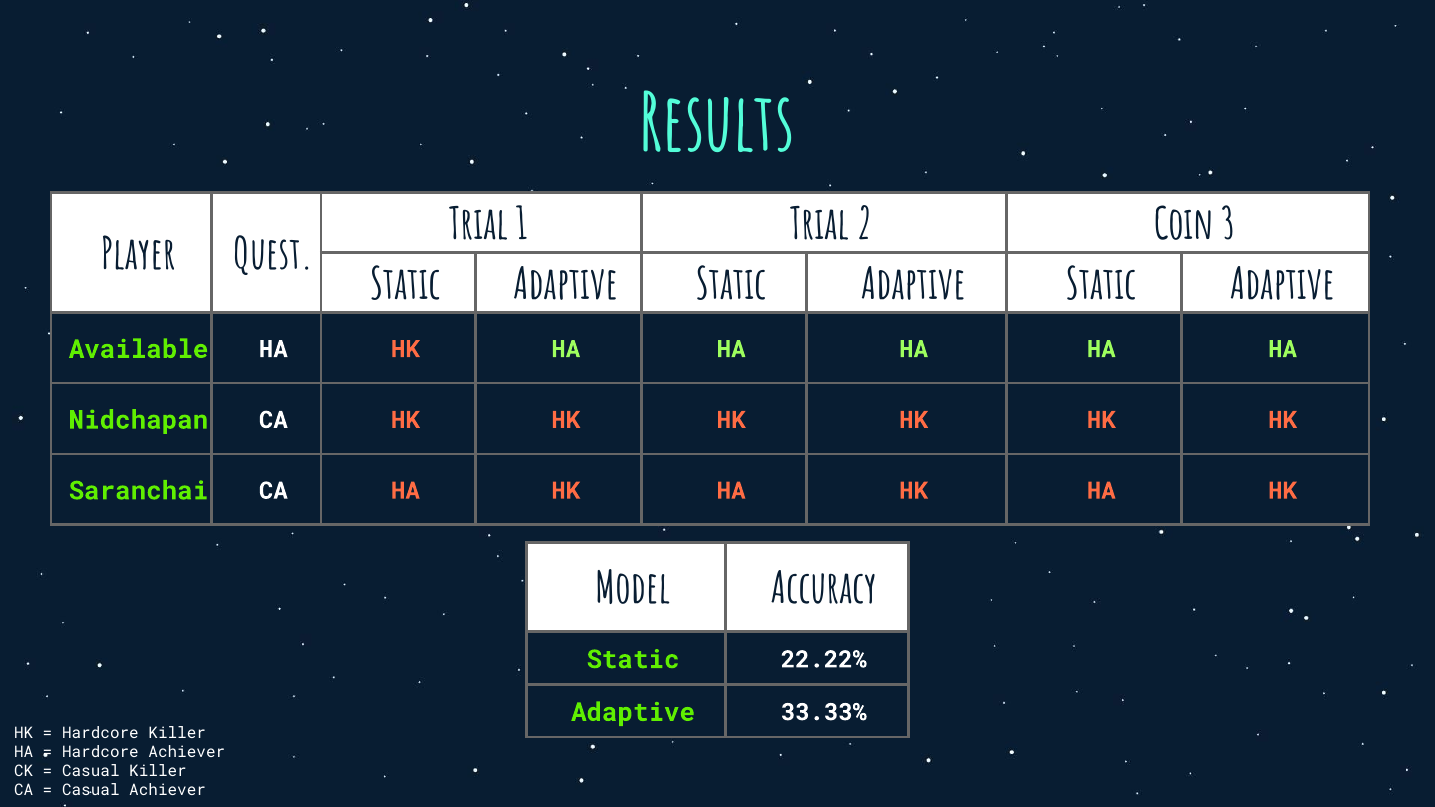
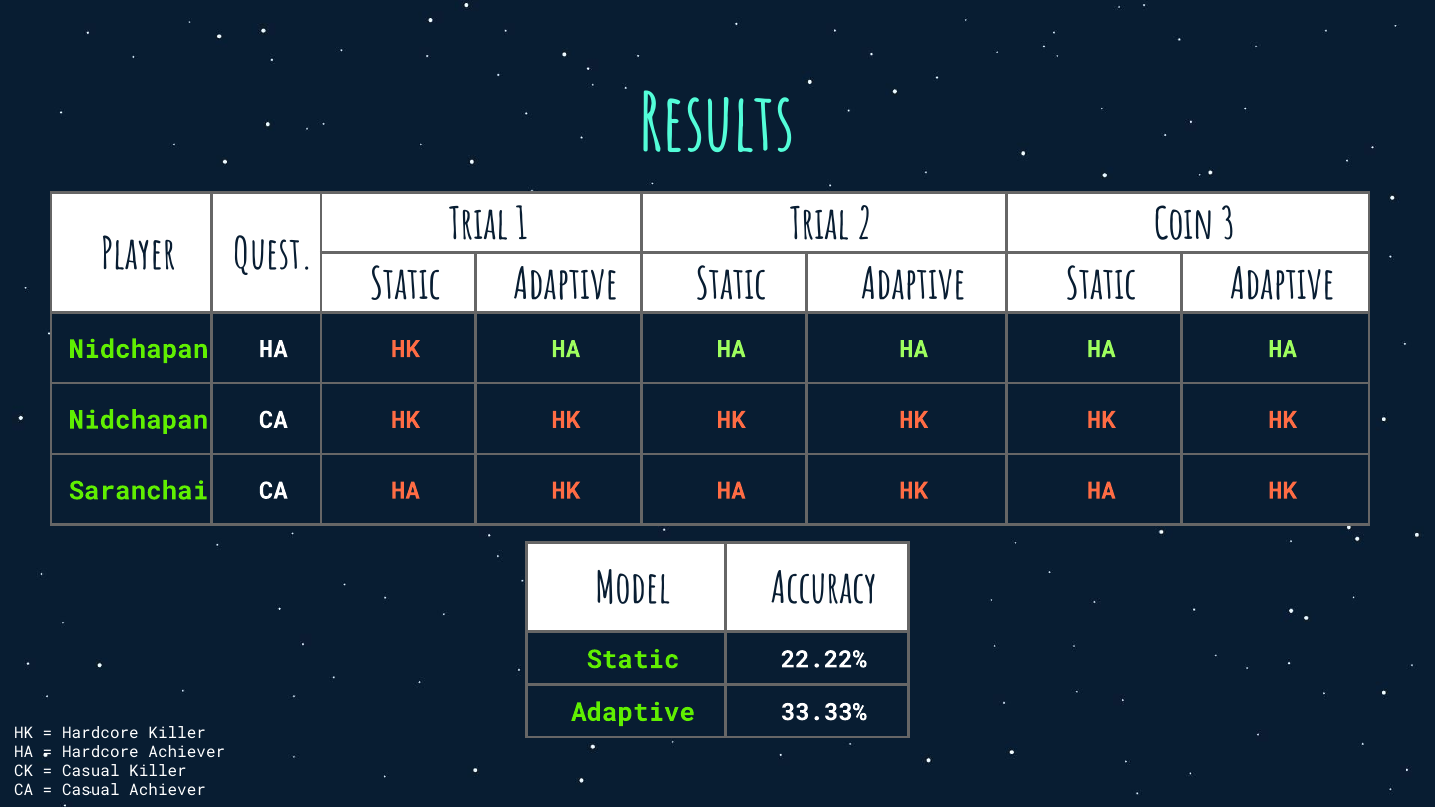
Available at (138, 349): Available -> Nidchapan
